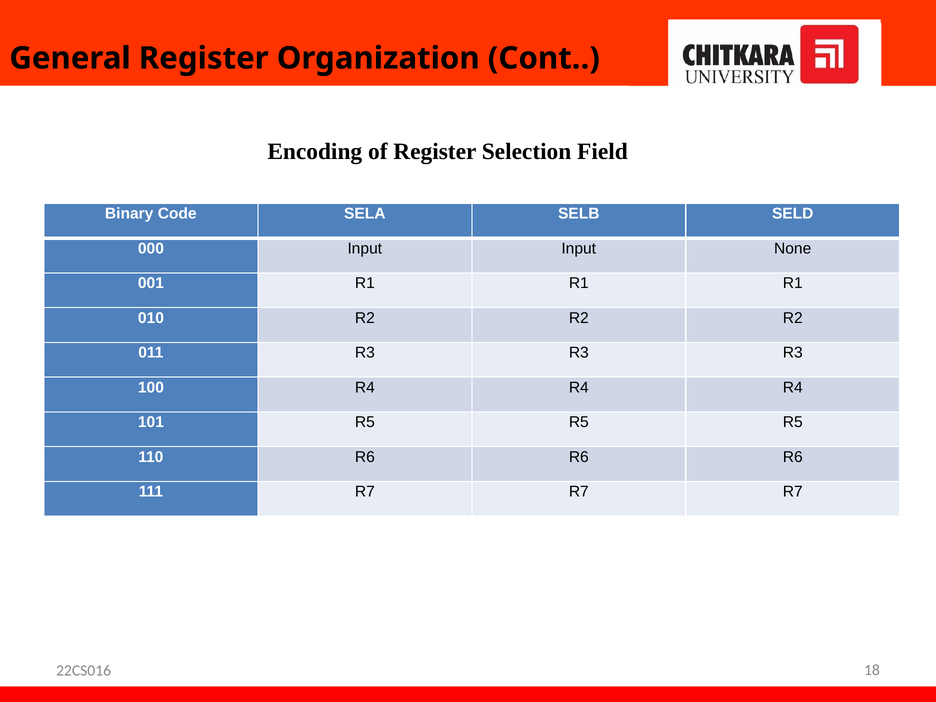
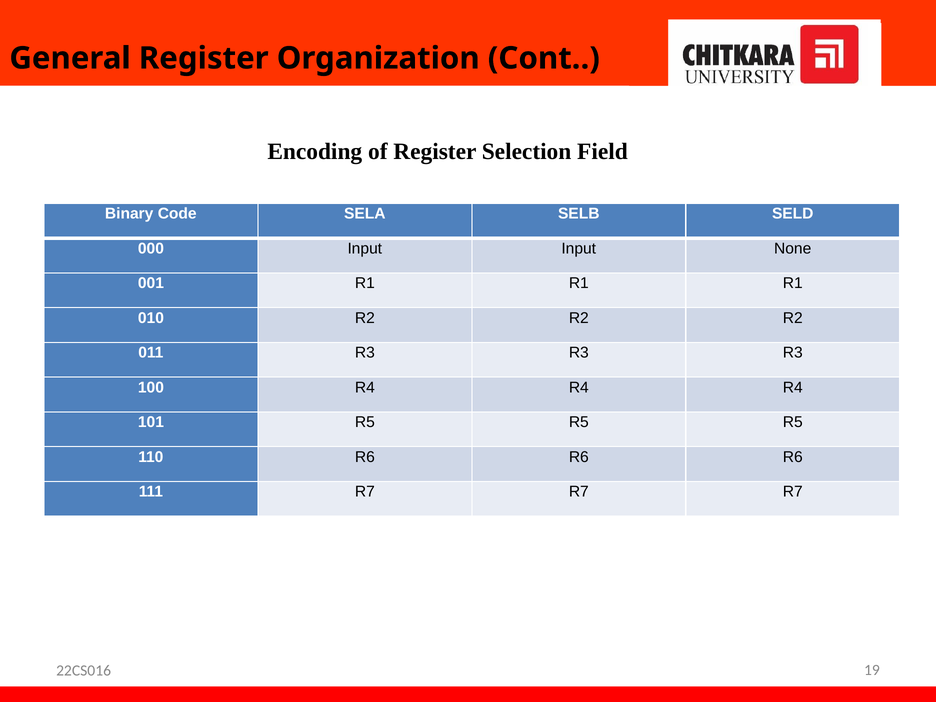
18: 18 -> 19
